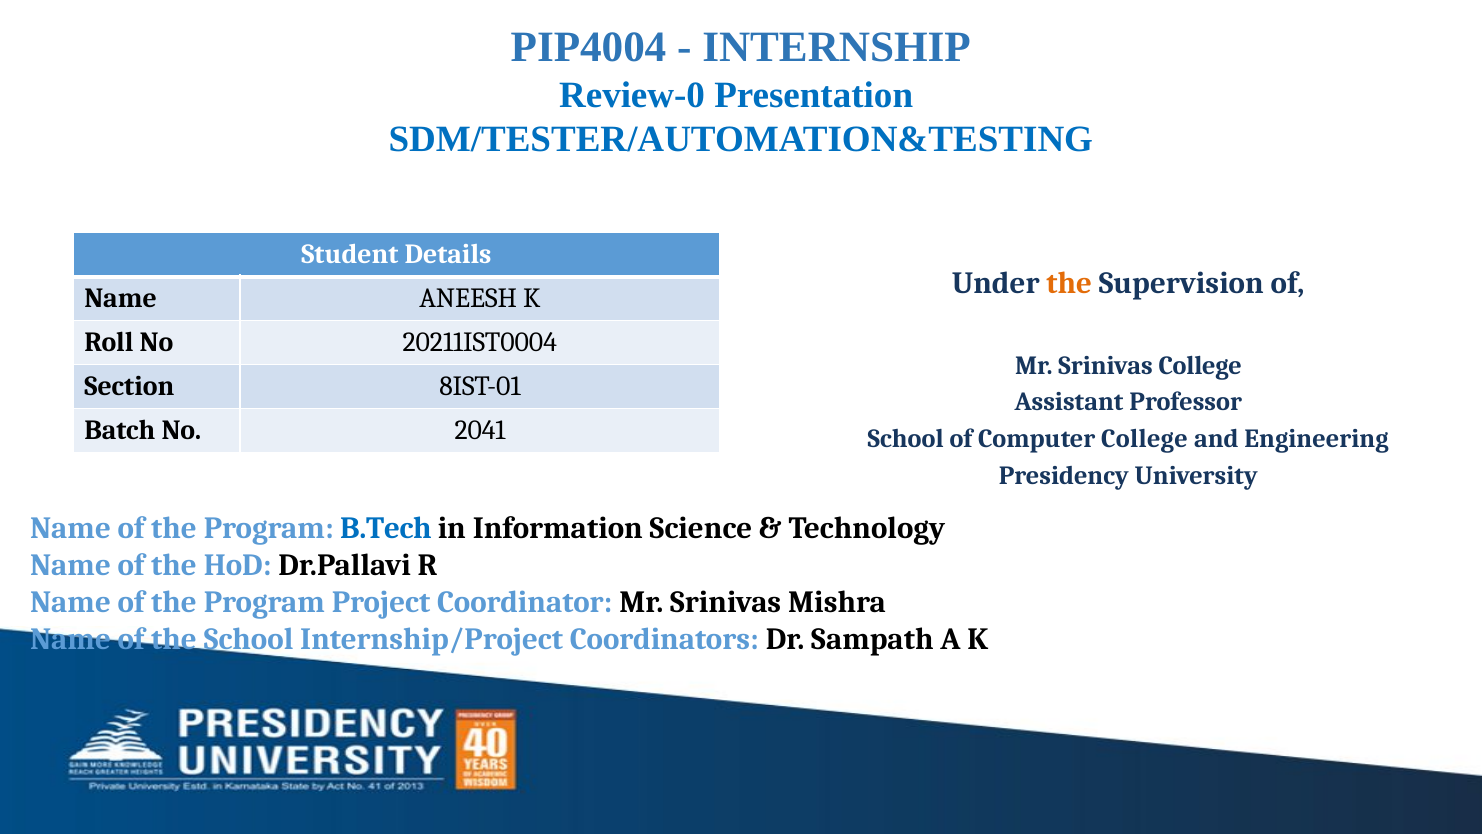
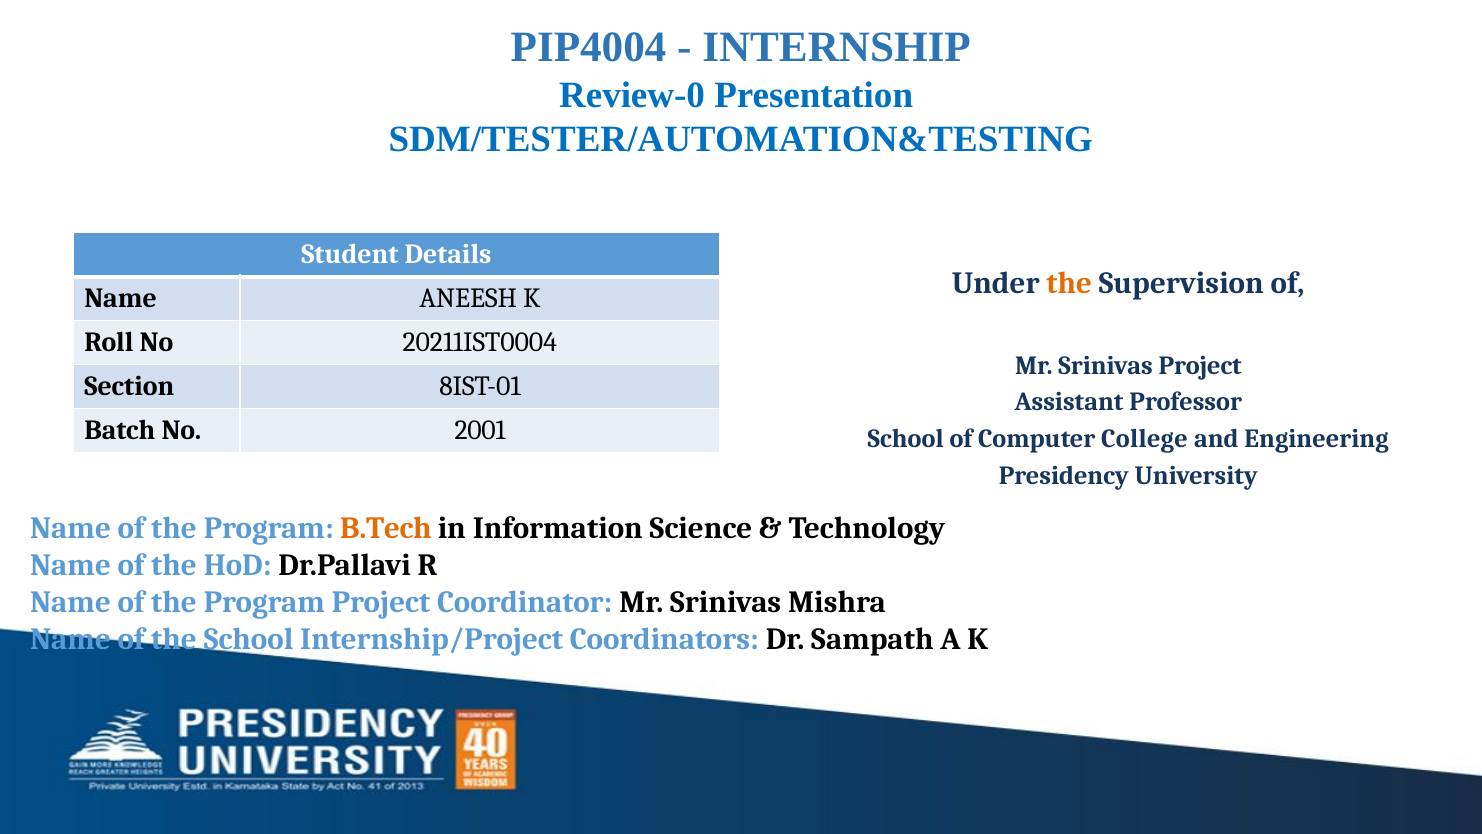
Srinivas College: College -> Project
2041: 2041 -> 2001
B.Tech colour: blue -> orange
